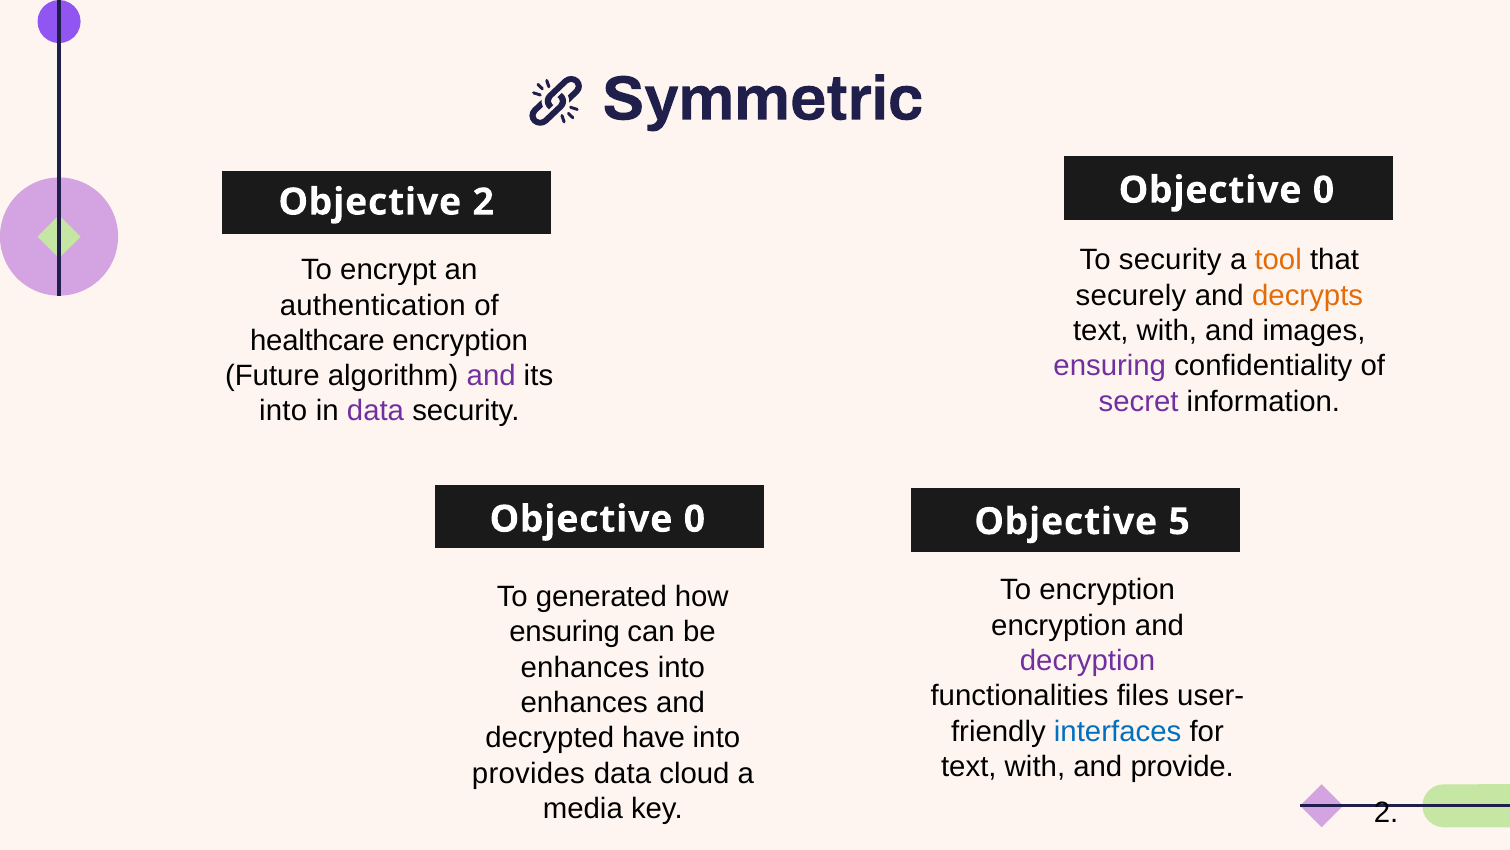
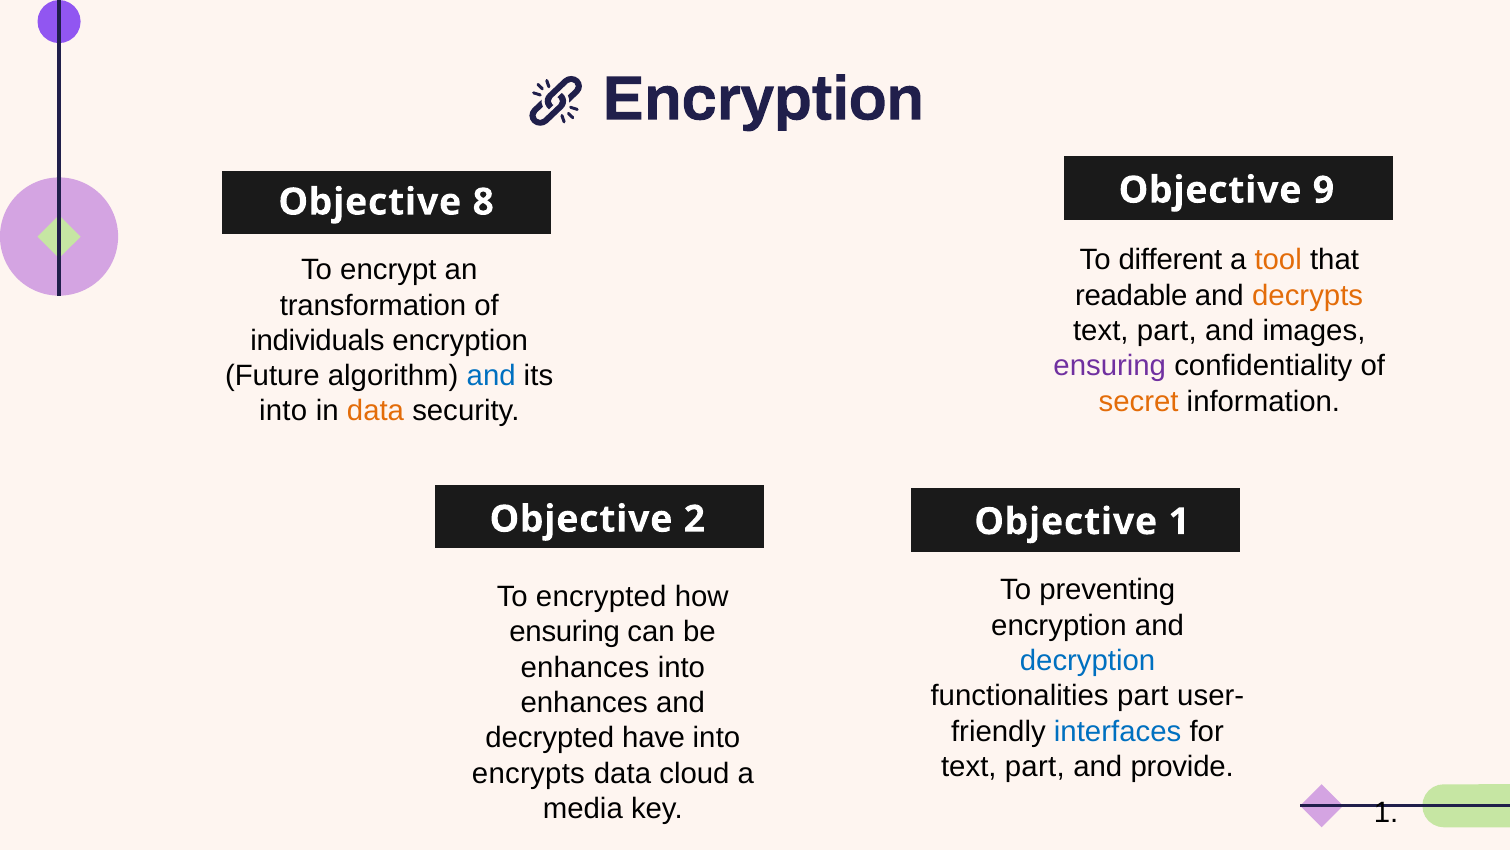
Symmetric at (763, 99): Symmetric -> Encryption
0 at (1323, 190): 0 -> 9
Objective 2: 2 -> 8
To security: security -> different
securely: securely -> readable
authentication: authentication -> transformation
with at (1167, 331): with -> part
healthcare: healthcare -> individuals
and at (491, 376) colour: purple -> blue
secret colour: purple -> orange
data at (376, 411) colour: purple -> orange
0 at (694, 519): 0 -> 2
Objective 5: 5 -> 1
To encryption: encryption -> preventing
generated: generated -> encrypted
decryption colour: purple -> blue
functionalities files: files -> part
with at (1035, 766): with -> part
provides: provides -> encrypts
key 2: 2 -> 1
